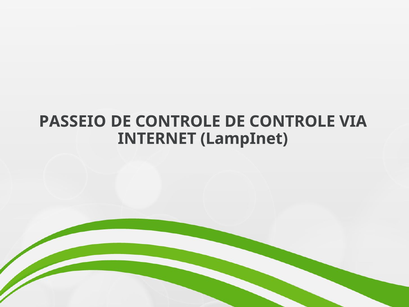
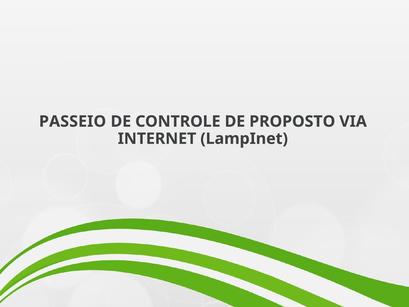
CONTROLE DE CONTROLE: CONTROLE -> PROPOSTO
